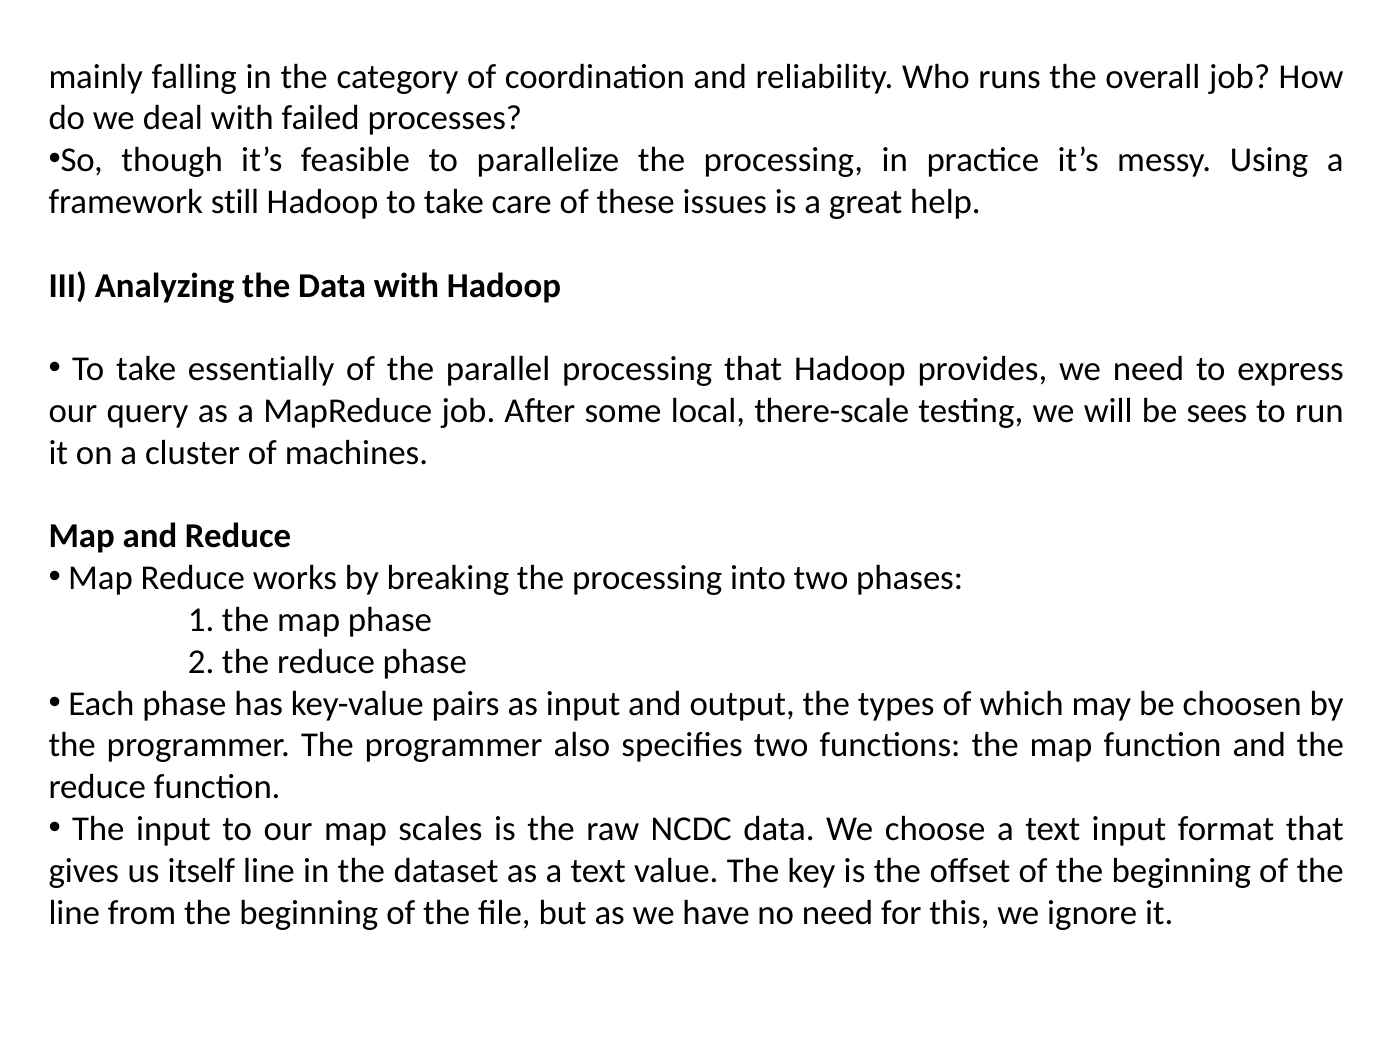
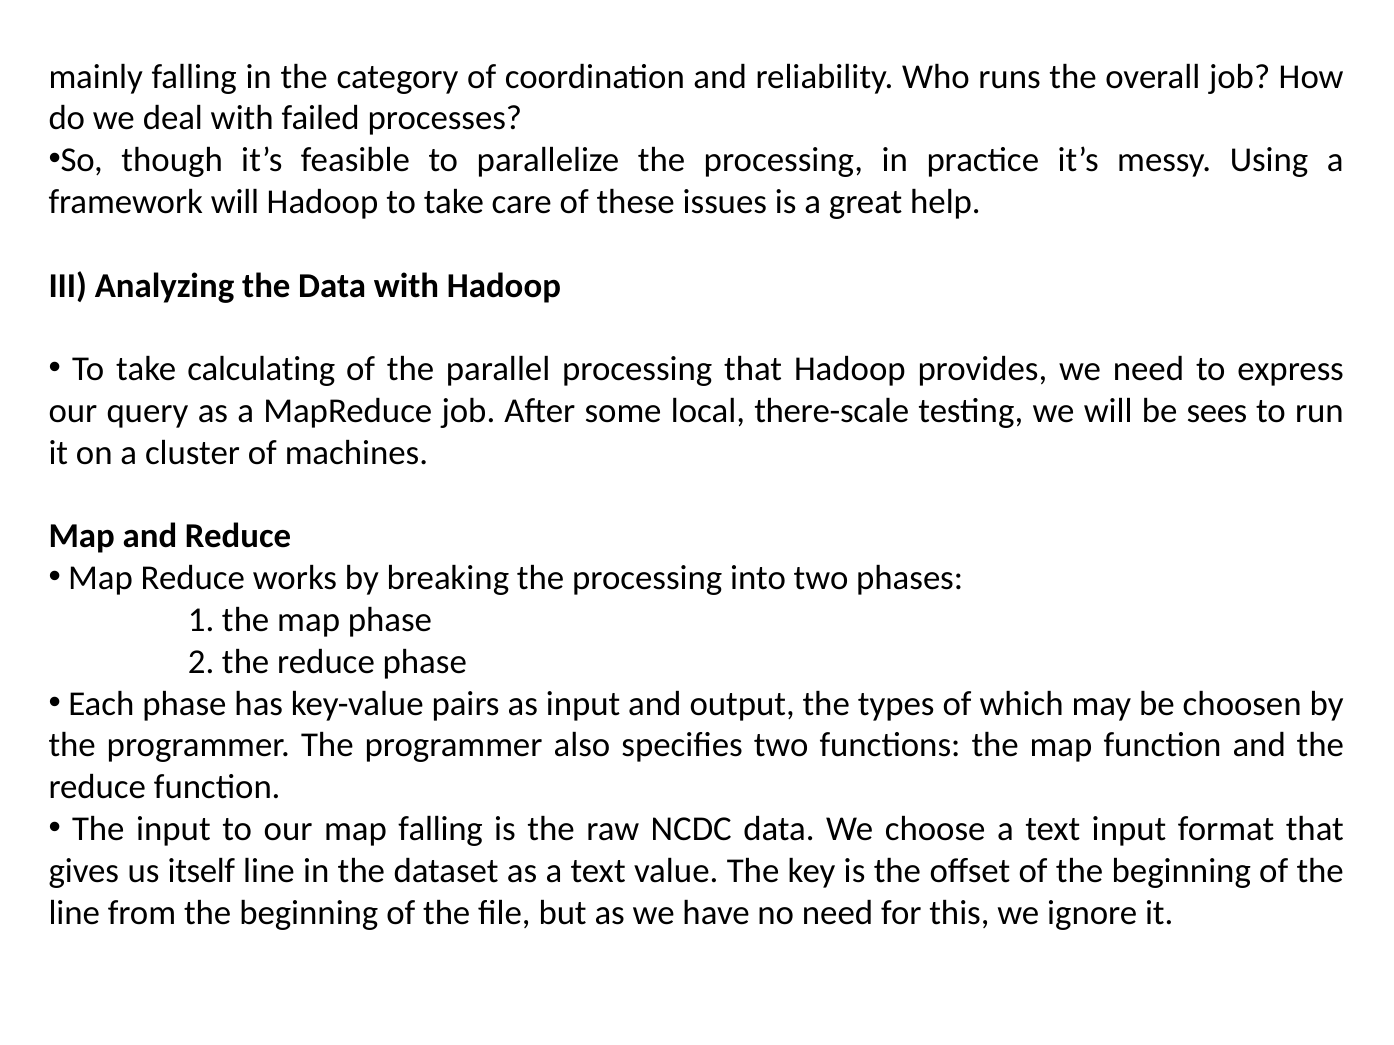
framework still: still -> will
essentially: essentially -> calculating
map scales: scales -> falling
